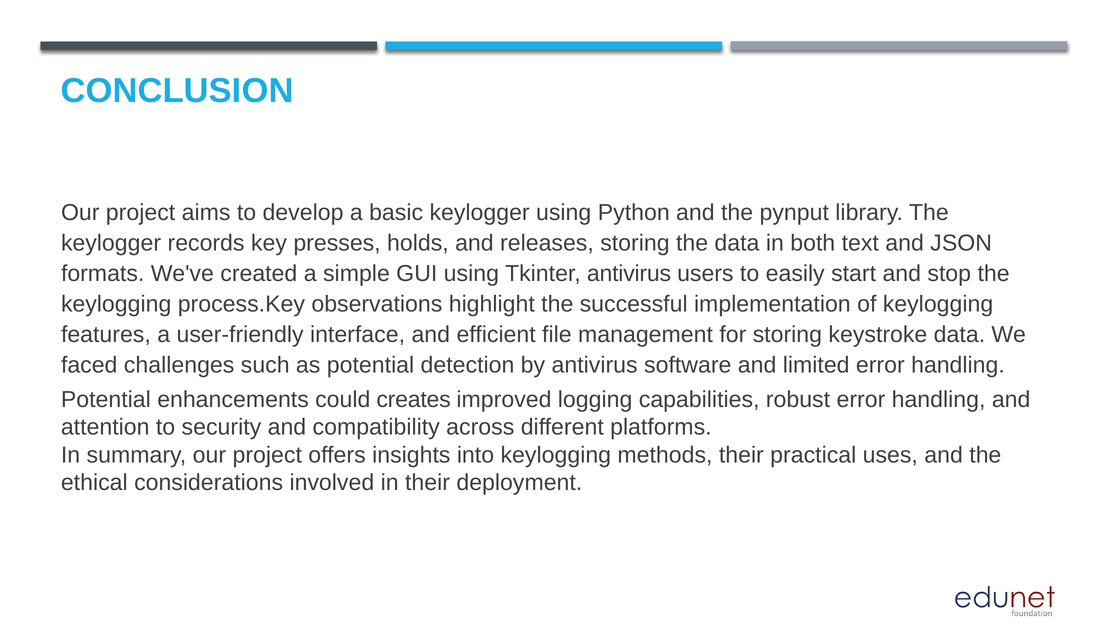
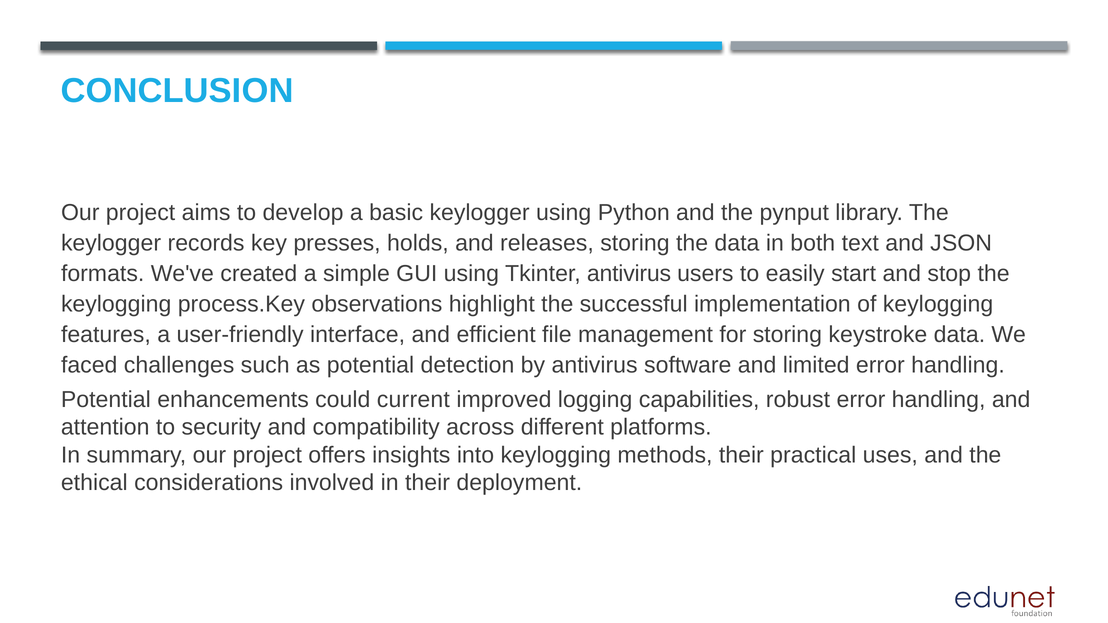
creates: creates -> current
